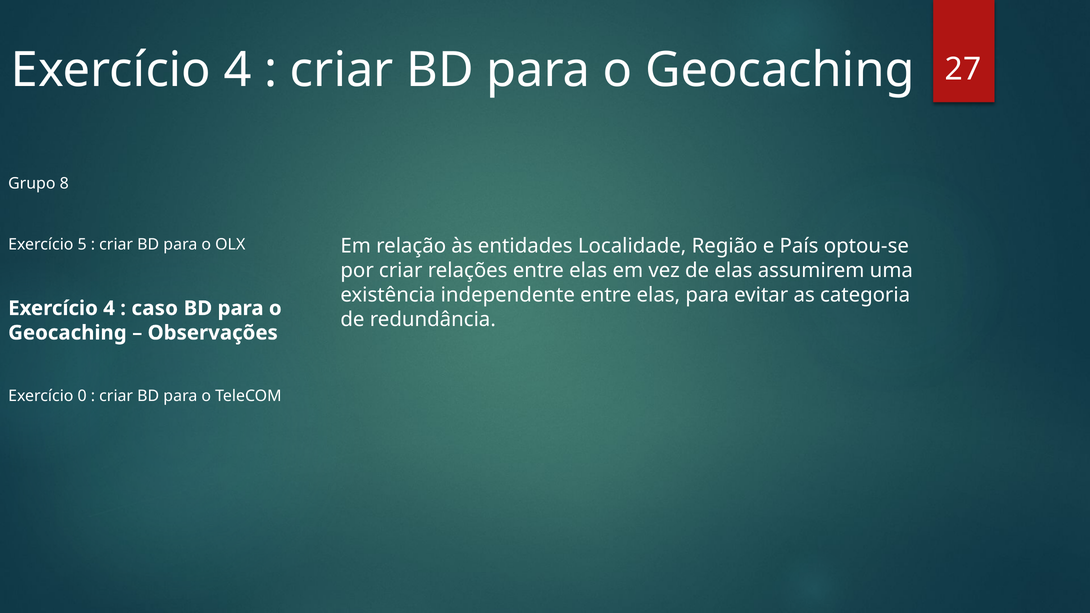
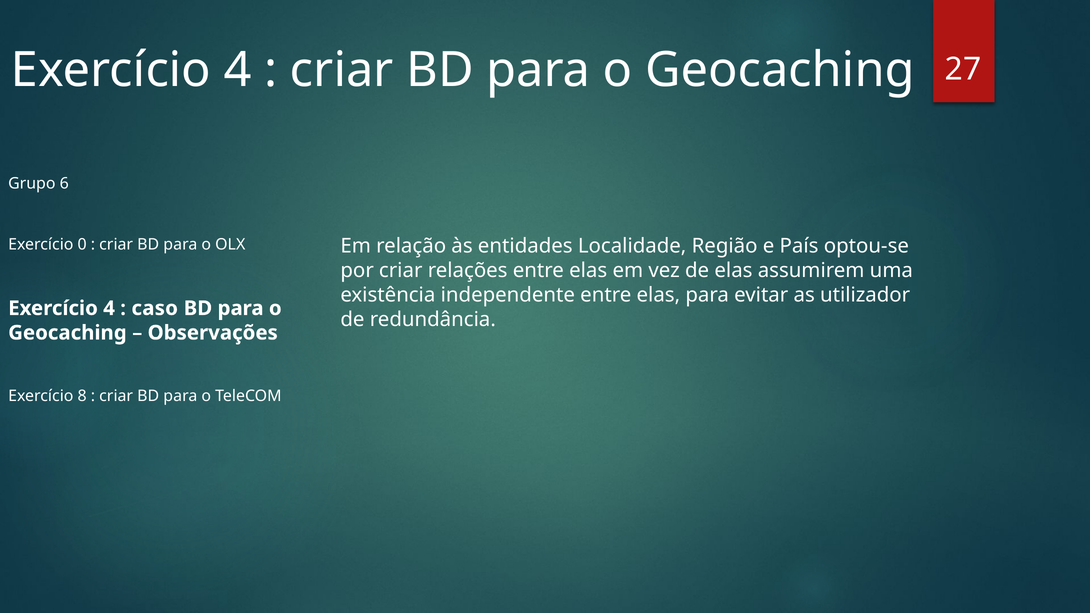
8: 8 -> 6
5: 5 -> 0
categoria: categoria -> utilizador
0: 0 -> 8
